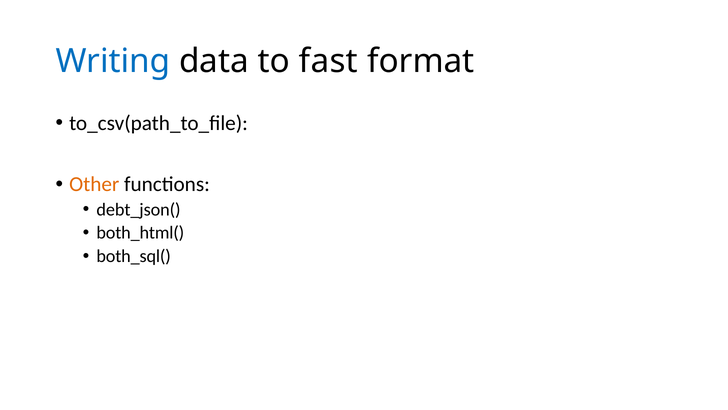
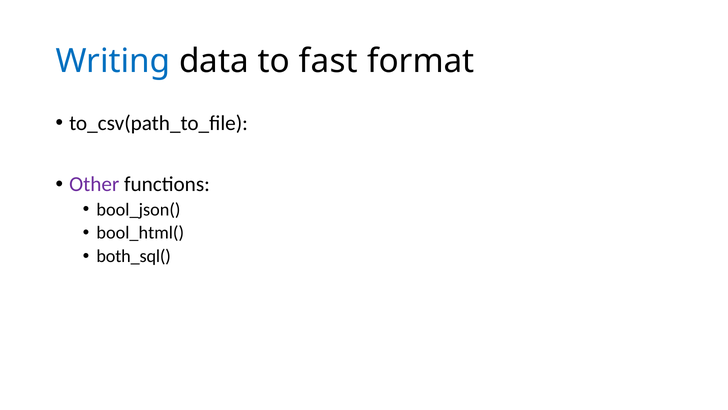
Other colour: orange -> purple
debt_json(: debt_json( -> bool_json(
both_html(: both_html( -> bool_html(
